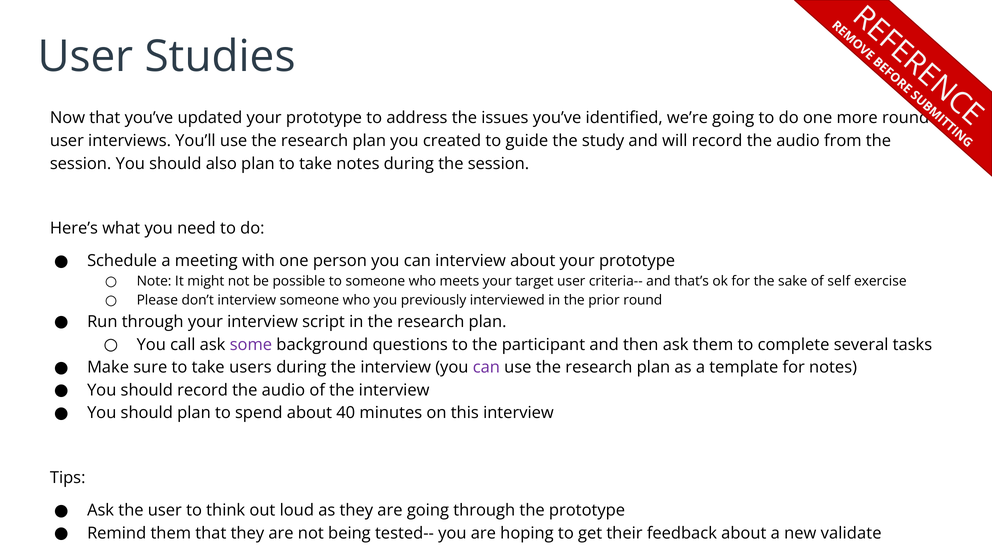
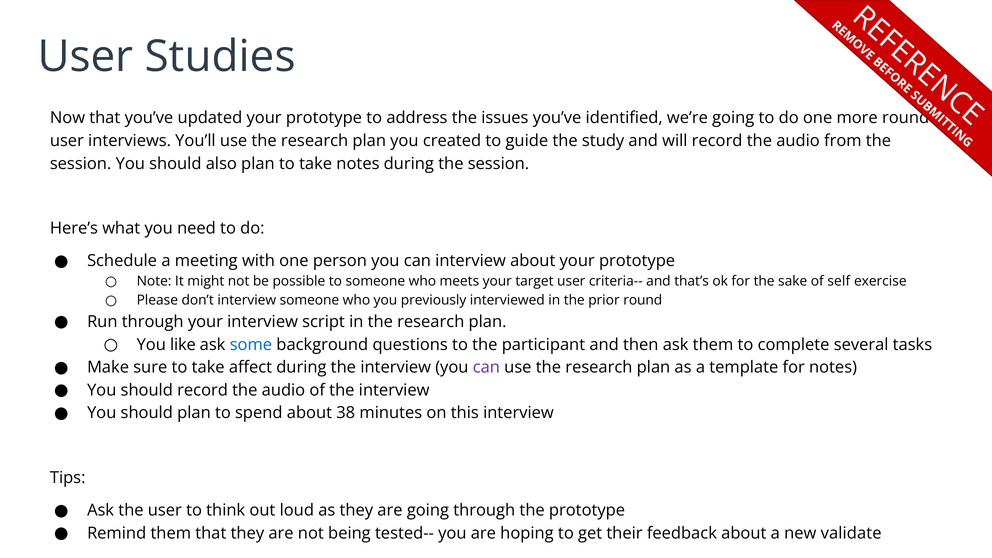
call: call -> like
some colour: purple -> blue
users: users -> affect
40: 40 -> 38
